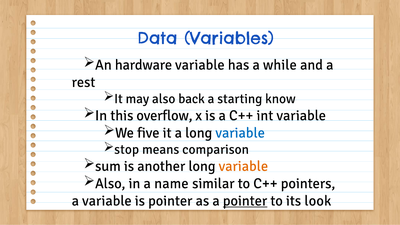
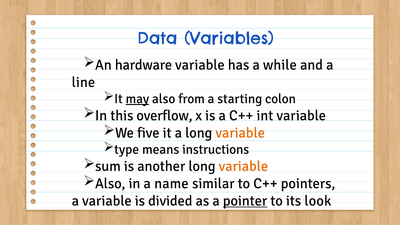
rest: rest -> line
may underline: none -> present
back: back -> from
know: know -> colon
variable at (240, 133) colour: blue -> orange
stop: stop -> type
comparison: comparison -> instructions
is pointer: pointer -> divided
